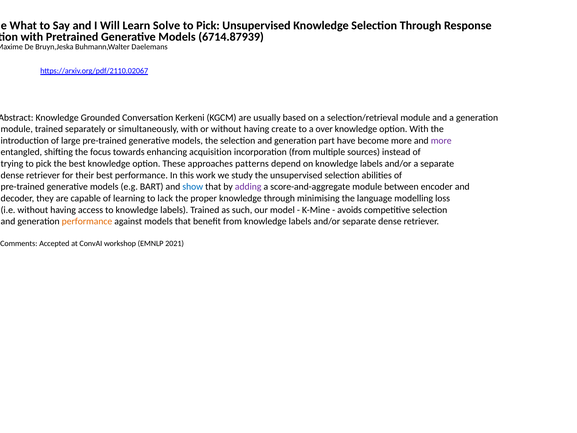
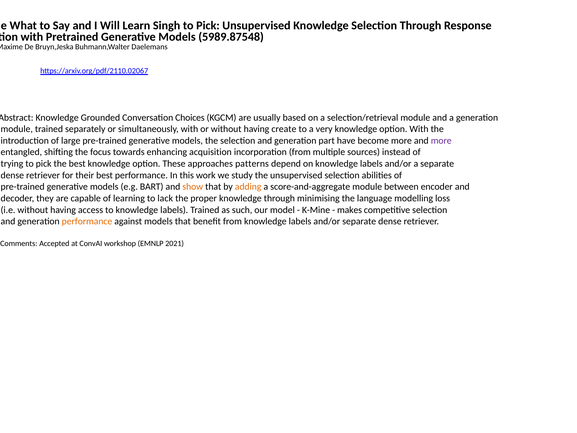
Solve: Solve -> Singh
6714.87939: 6714.87939 -> 5989.87548
Kerkeni: Kerkeni -> Choices
over: over -> very
show colour: blue -> orange
adding colour: purple -> orange
avoids: avoids -> makes
